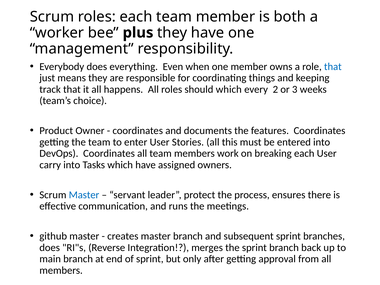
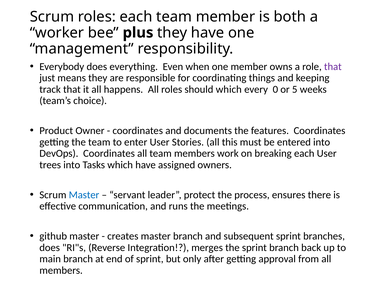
that at (333, 67) colour: blue -> purple
2: 2 -> 0
3: 3 -> 5
carry: carry -> trees
